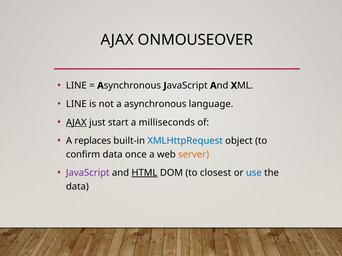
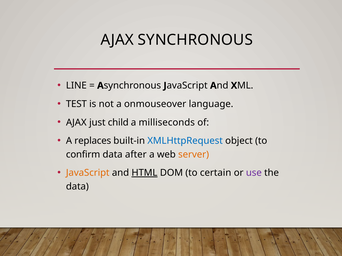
AJAX ONMOUSEOVER: ONMOUSEOVER -> SYNCHRONOUS
LINE at (76, 104): LINE -> TEST
asynchronous: asynchronous -> onmouseover
AJAX at (76, 123) underline: present -> none
start: start -> child
once: once -> after
JavaScript colour: purple -> orange
closest: closest -> certain
use colour: blue -> purple
